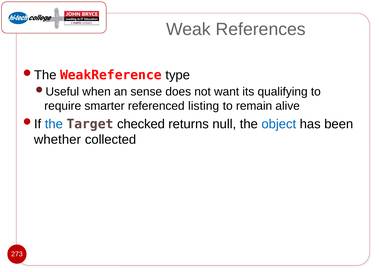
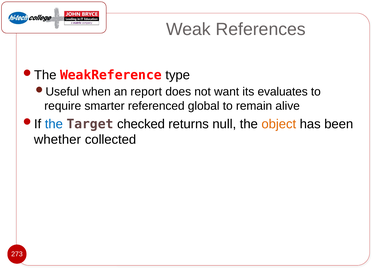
sense: sense -> report
qualifying: qualifying -> evaluates
listing: listing -> global
object colour: blue -> orange
